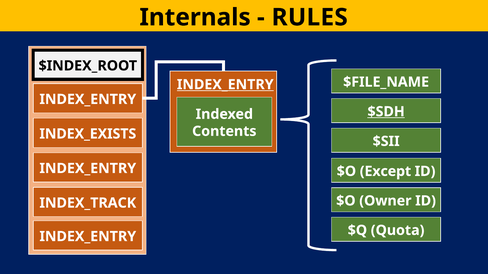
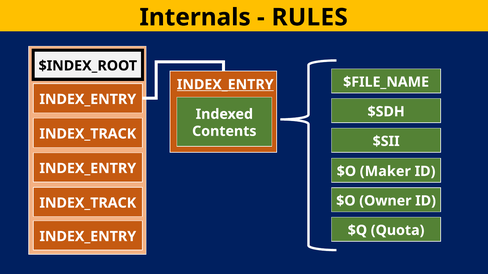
$SDH underline: present -> none
INDEX_EXISTS at (88, 134): INDEX_EXISTS -> INDEX_TRACK
Except: Except -> Maker
